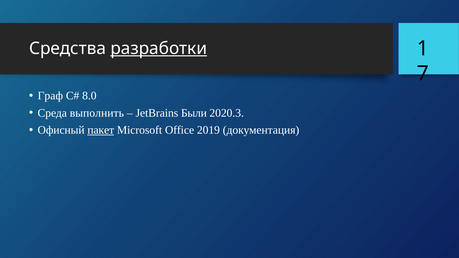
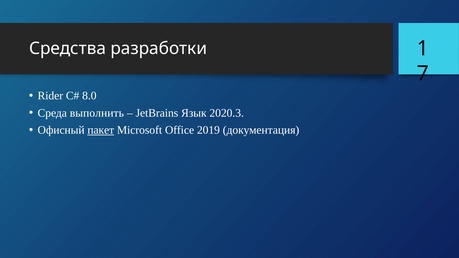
разработки underline: present -> none
Граф: Граф -> Rider
Были: Были -> Язык
